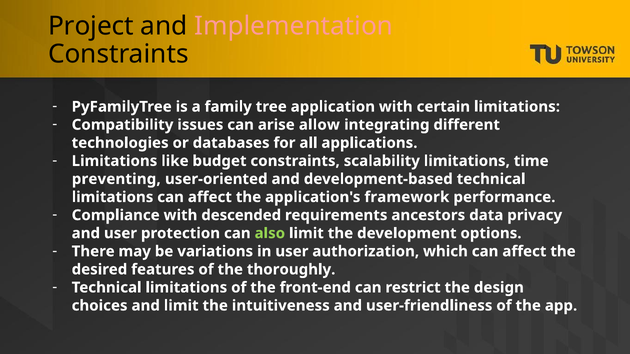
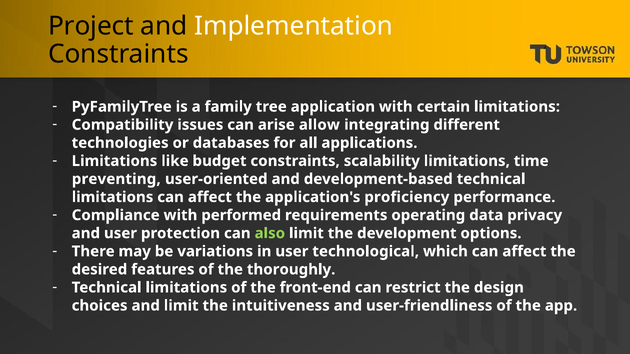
Implementation colour: pink -> white
framework: framework -> proficiency
descended: descended -> performed
ancestors: ancestors -> operating
authorization: authorization -> technological
